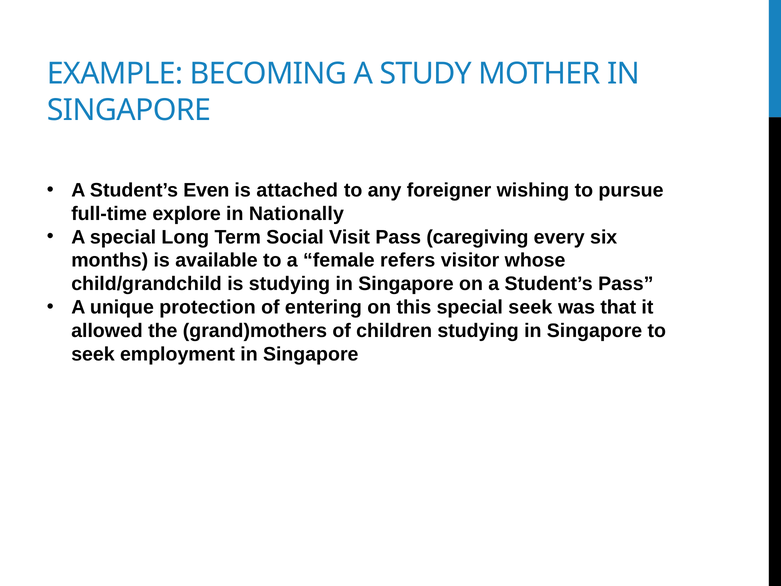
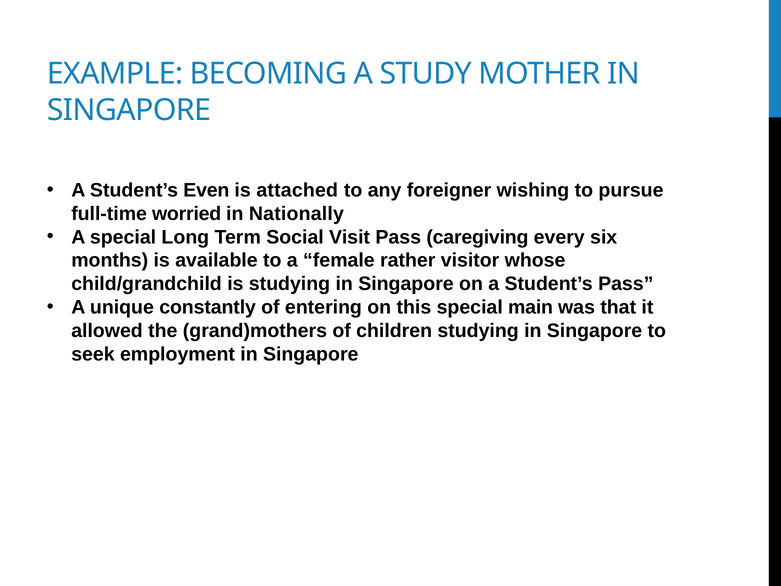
explore: explore -> worried
refers: refers -> rather
protection: protection -> constantly
special seek: seek -> main
